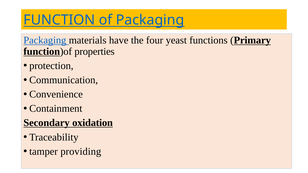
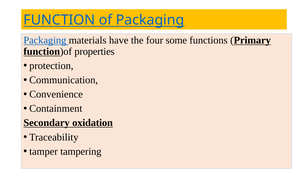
yeast: yeast -> some
providing: providing -> tampering
